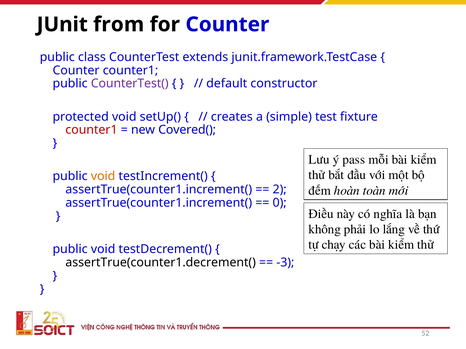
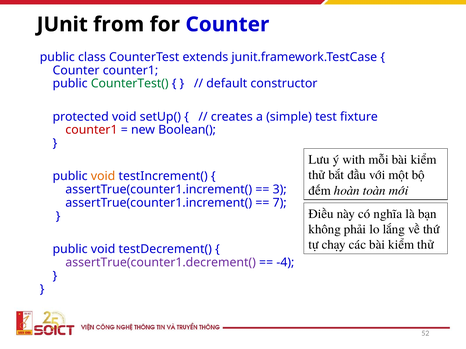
CounterTest( colour: purple -> green
Covered(: Covered( -> Boolean(
pass: pass -> with
2: 2 -> 3
0: 0 -> 7
assertTrue(counter1.decrement( colour: black -> purple
-3: -3 -> -4
